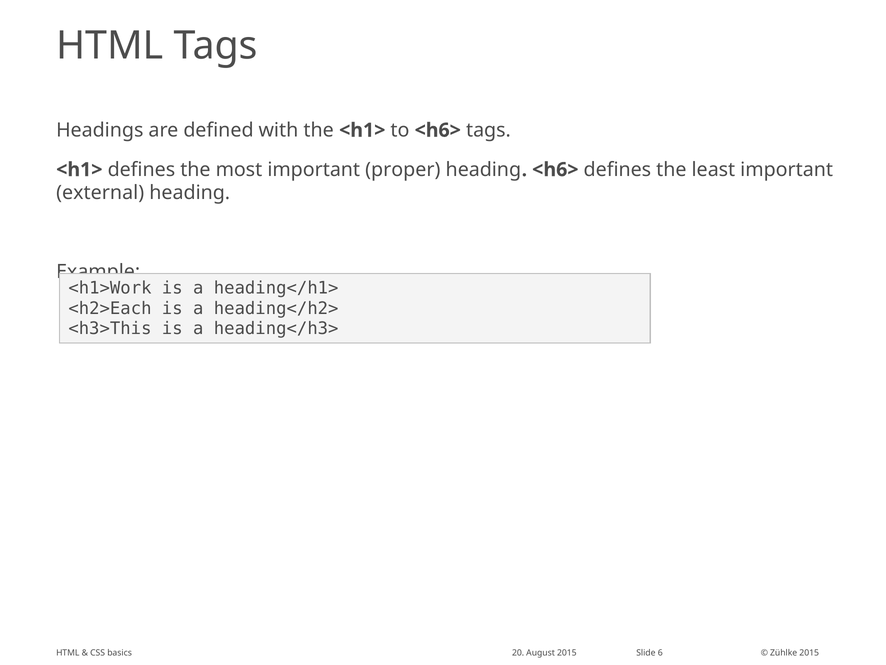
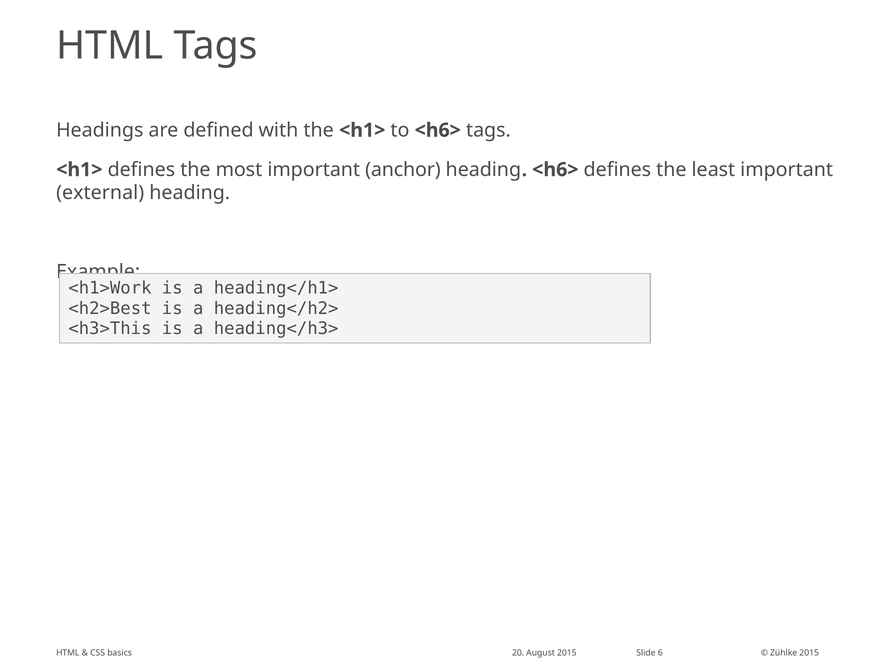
proper: proper -> anchor
<h2>Each: <h2>Each -> <h2>Best
